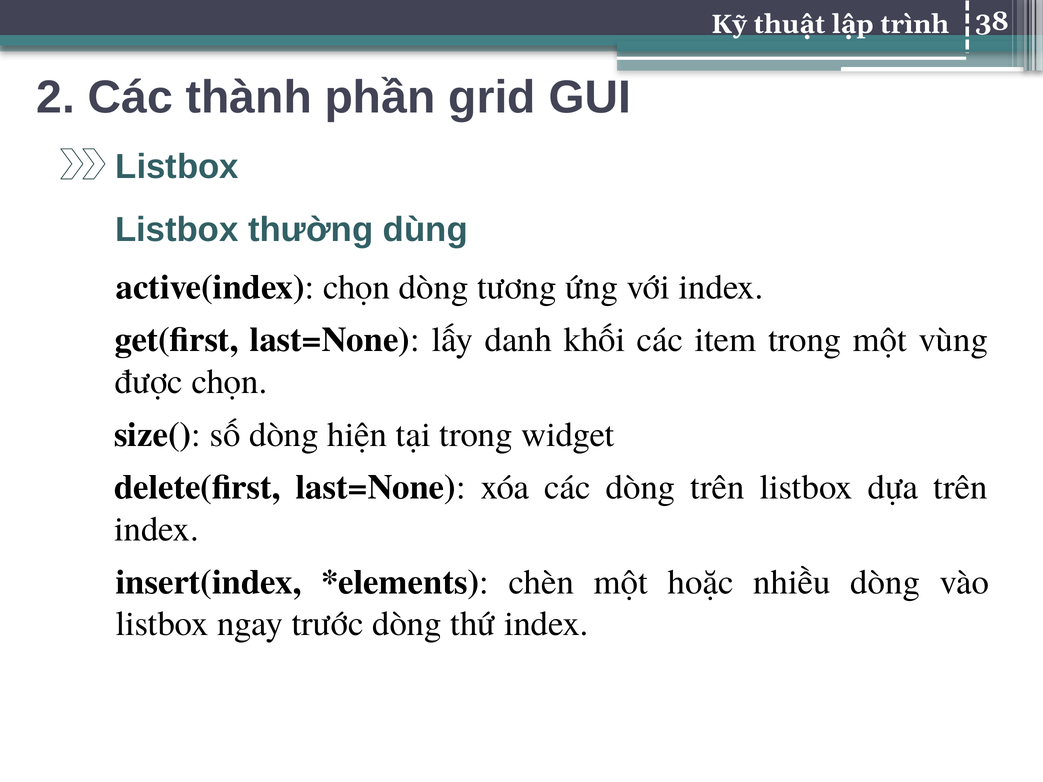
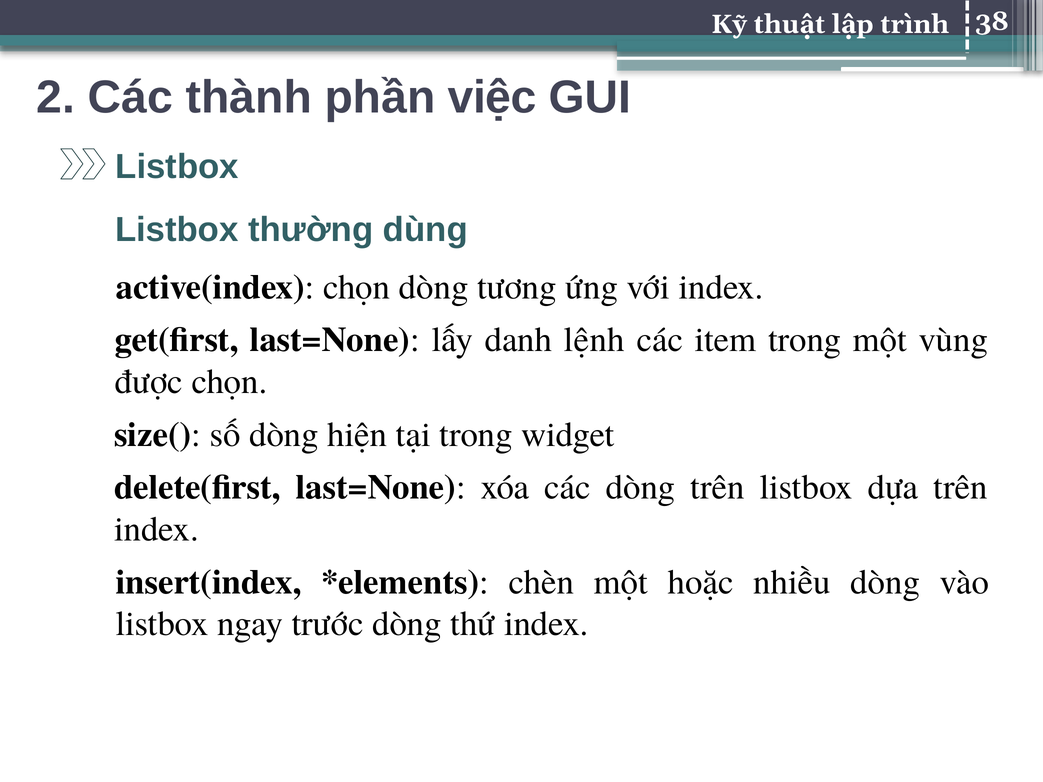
grid: grid -> việc
khối: khối -> lệnh
